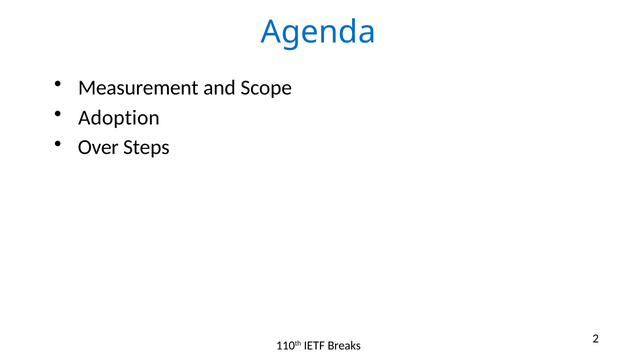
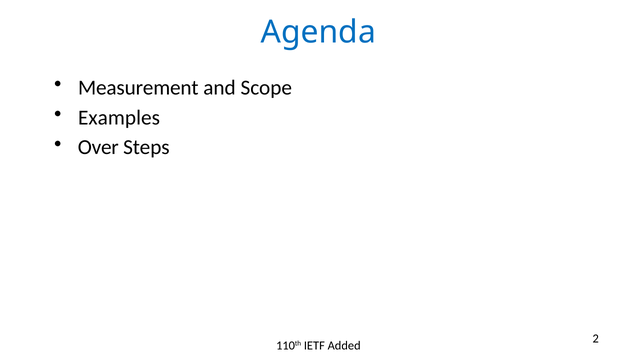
Adoption: Adoption -> Examples
Breaks: Breaks -> Added
